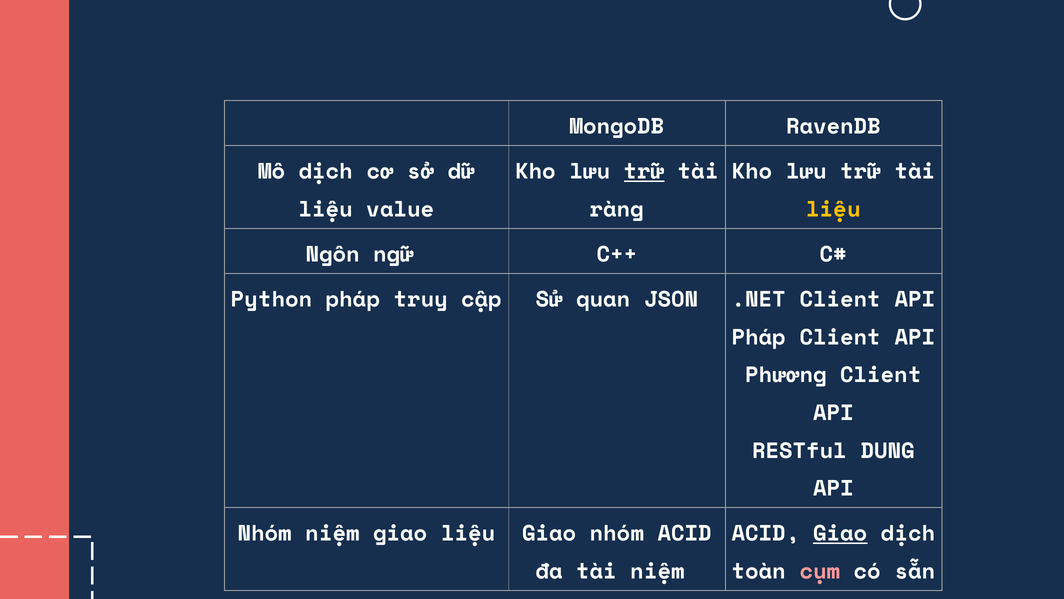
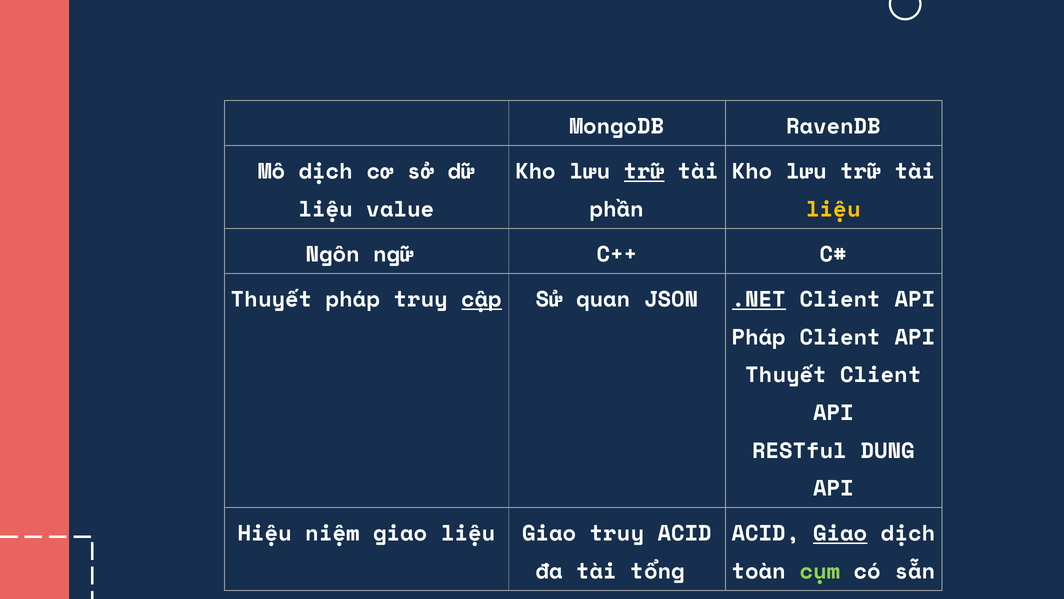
ràng: ràng -> phần
Python at (272, 299): Python -> Thuyết
cập underline: none -> present
.NET underline: none -> present
Phương at (786, 375): Phương -> Thuyết
Nhóm at (265, 533): Nhóm -> Hiệu
Giao nhóm: nhóm -> truy
tài niệm: niệm -> tổng
cụm colour: pink -> light green
